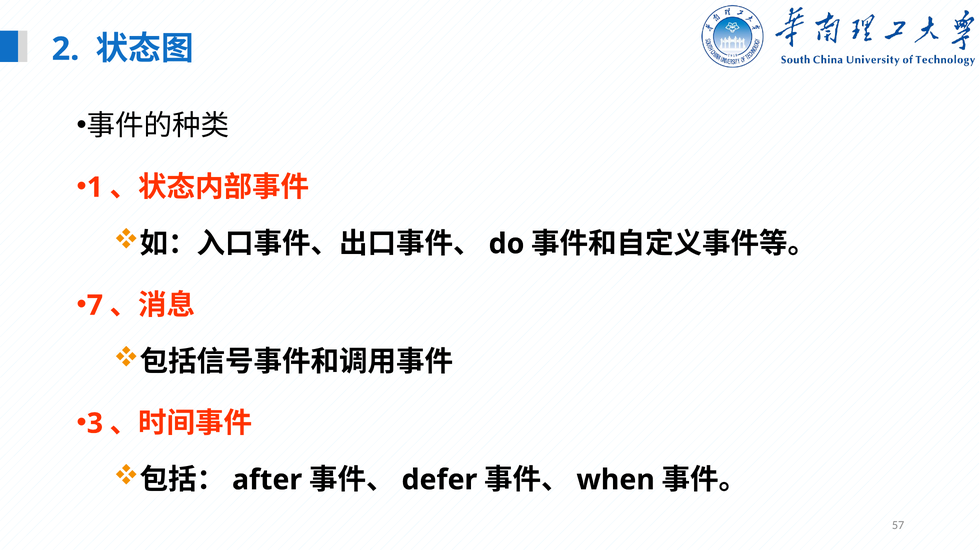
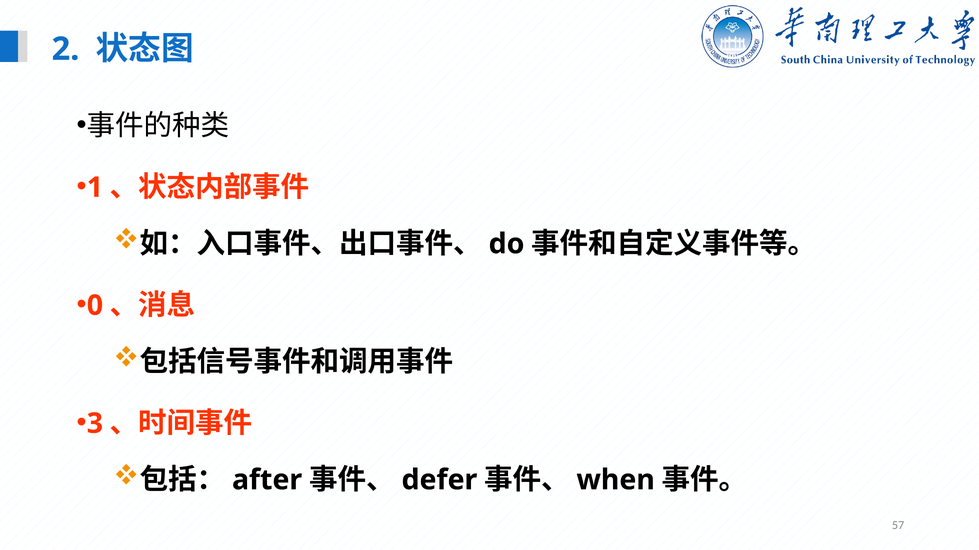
7: 7 -> 0
